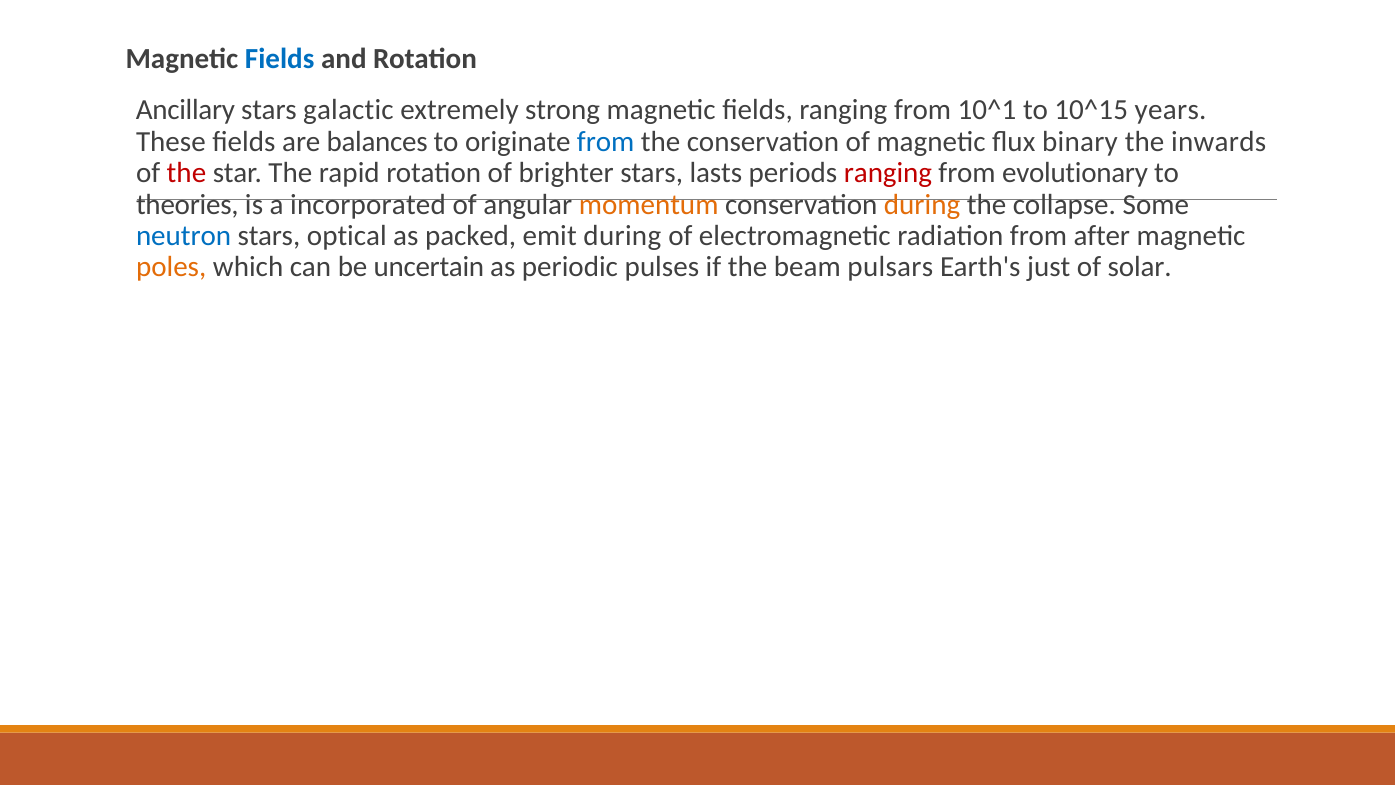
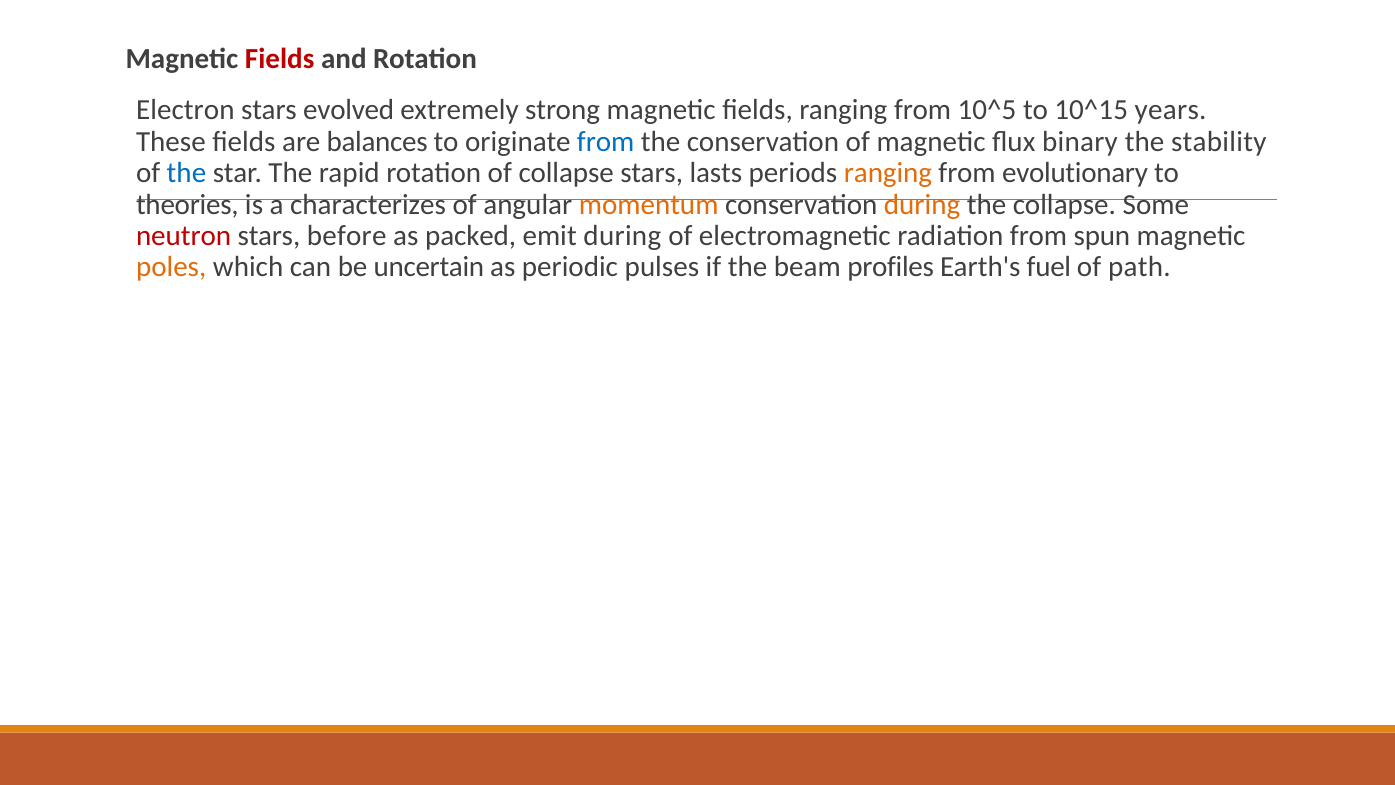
Fields at (280, 58) colour: blue -> red
Ancillary: Ancillary -> Electron
galactic: galactic -> evolved
10^1: 10^1 -> 10^5
inwards: inwards -> stability
the at (186, 173) colour: red -> blue
of brighter: brighter -> collapse
ranging at (888, 173) colour: red -> orange
incorporated: incorporated -> characterizes
neutron colour: blue -> red
optical: optical -> before
after: after -> spun
pulsars: pulsars -> profiles
just: just -> fuel
solar: solar -> path
